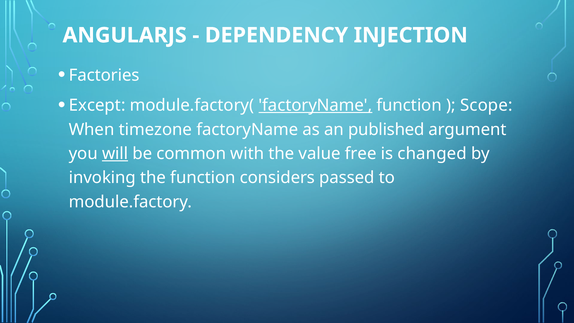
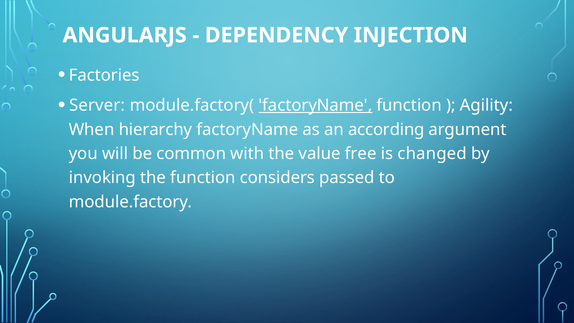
Except: Except -> Server
Scope: Scope -> Agility
timezone: timezone -> hierarchy
published: published -> according
will underline: present -> none
